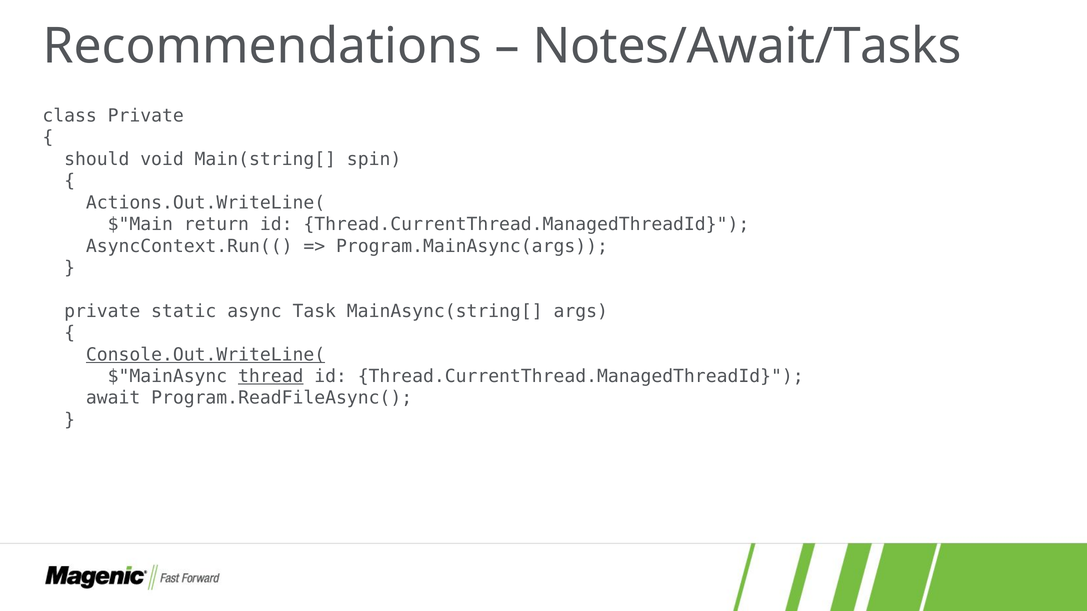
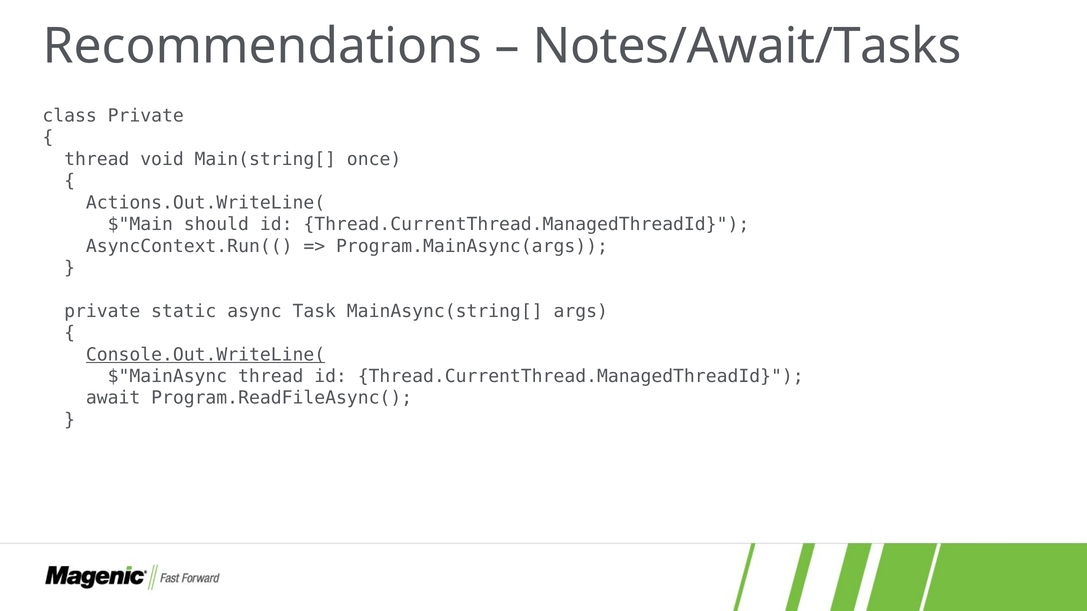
should at (97, 159): should -> thread
spin: spin -> once
return: return -> should
thread at (271, 377) underline: present -> none
